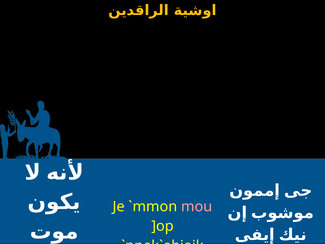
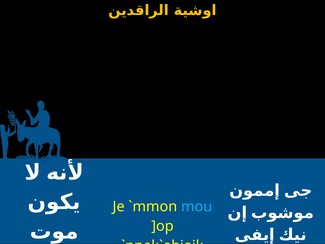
mou colour: pink -> light blue
